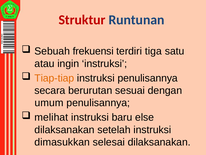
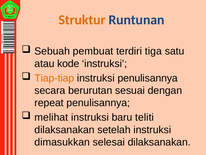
Struktur colour: red -> orange
frekuensi: frekuensi -> pembuat
ingin: ingin -> kode
umum: umum -> repeat
else: else -> teliti
